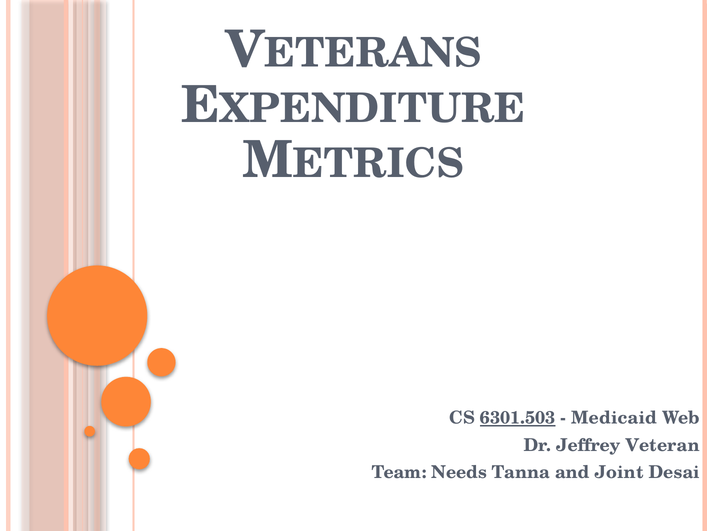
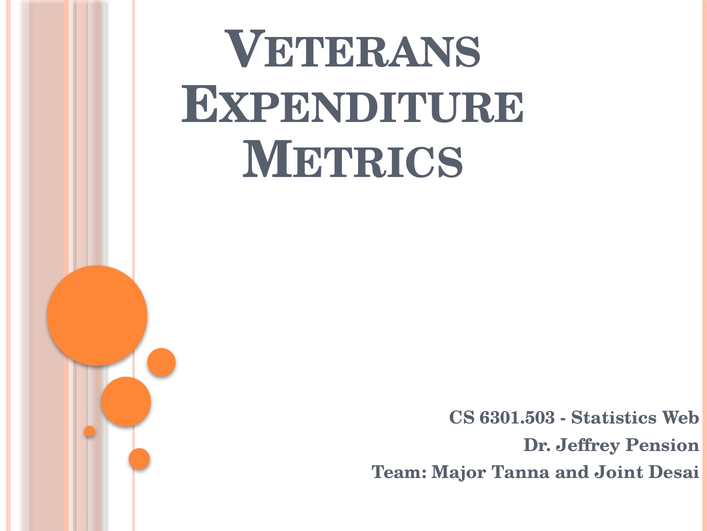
6301.503 underline: present -> none
Medicaid: Medicaid -> Statistics
Veteran: Veteran -> Pension
Needs: Needs -> Major
